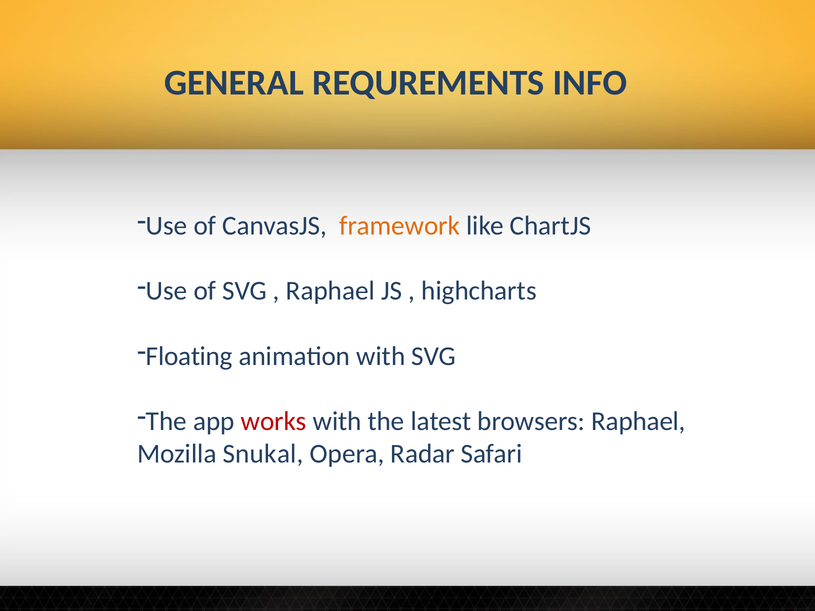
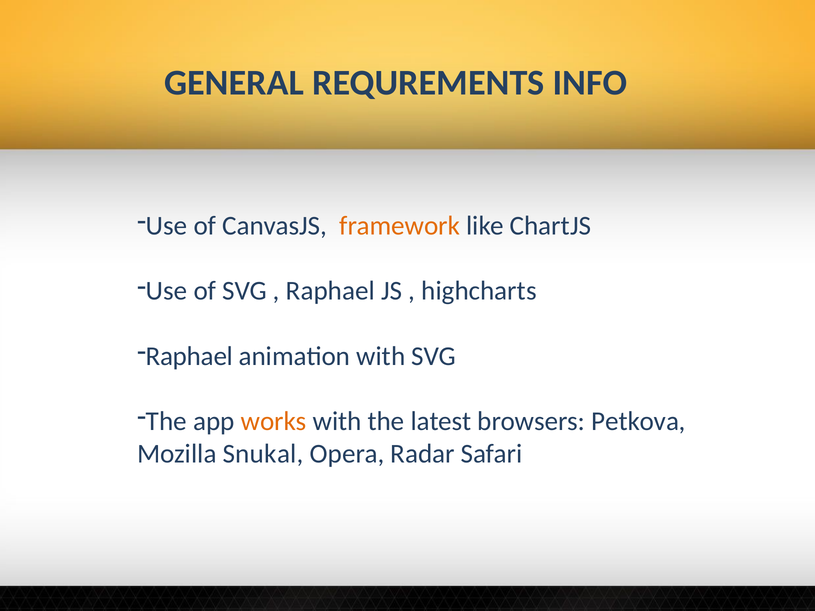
Floating at (189, 356): Floating -> Raphael
works colour: red -> orange
browsers Raphael: Raphael -> Petkova
